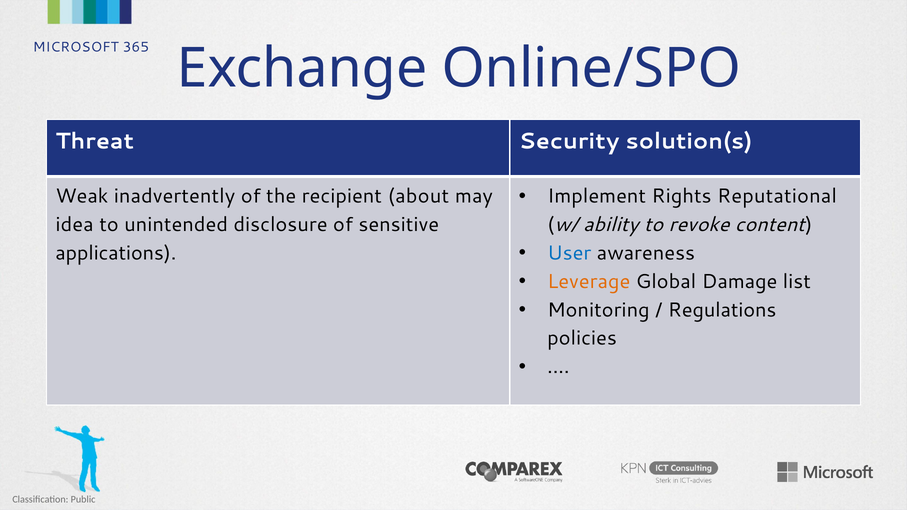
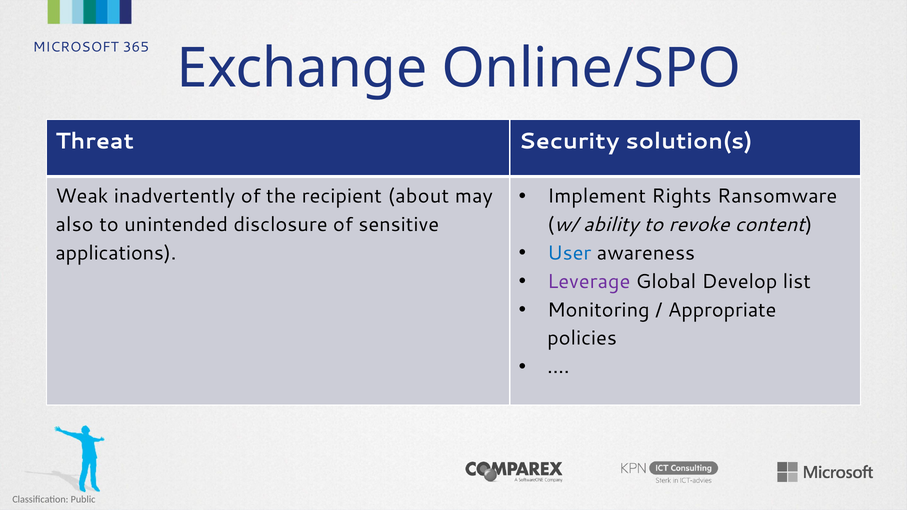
Reputational: Reputational -> Ransomware
idea: idea -> also
Leverage colour: orange -> purple
Damage: Damage -> Develop
Regulations: Regulations -> Appropriate
